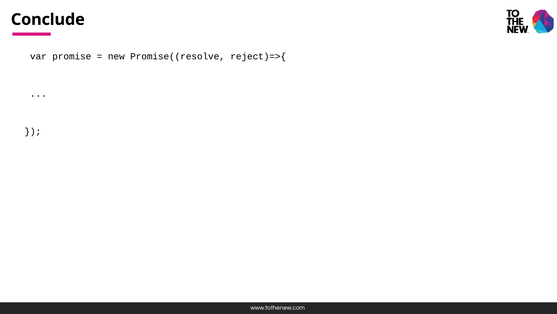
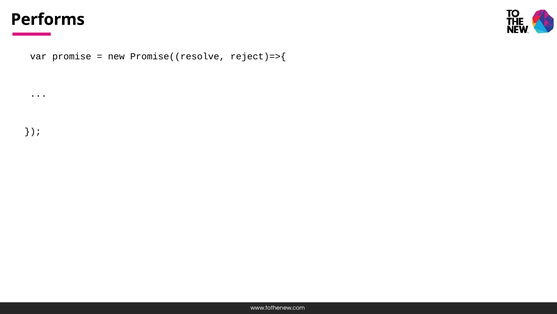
Conclude: Conclude -> Performs
